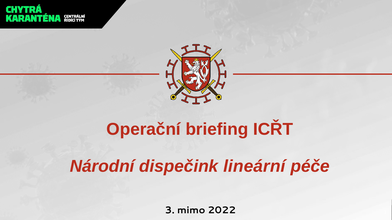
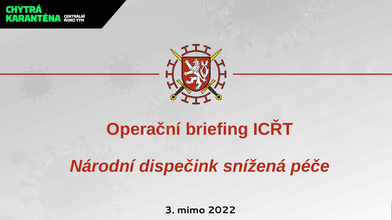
lineární: lineární -> snížená
